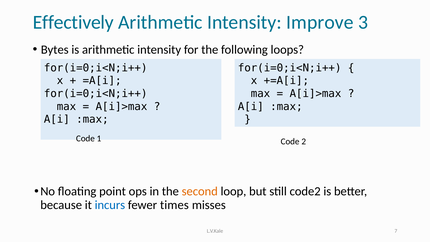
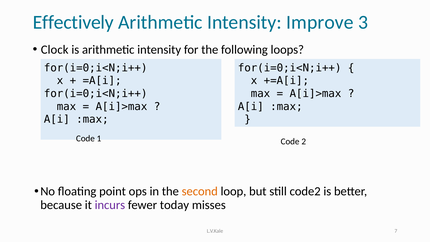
Bytes: Bytes -> Clock
incurs colour: blue -> purple
times: times -> today
